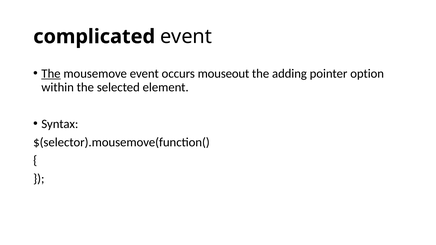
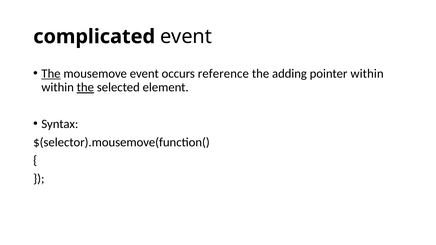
mouseout: mouseout -> reference
pointer option: option -> within
the at (85, 87) underline: none -> present
